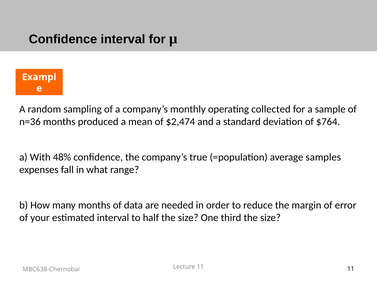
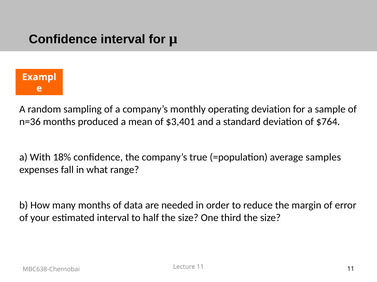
operating collected: collected -> deviation
$2,474: $2,474 -> $3,401
48%: 48% -> 18%
